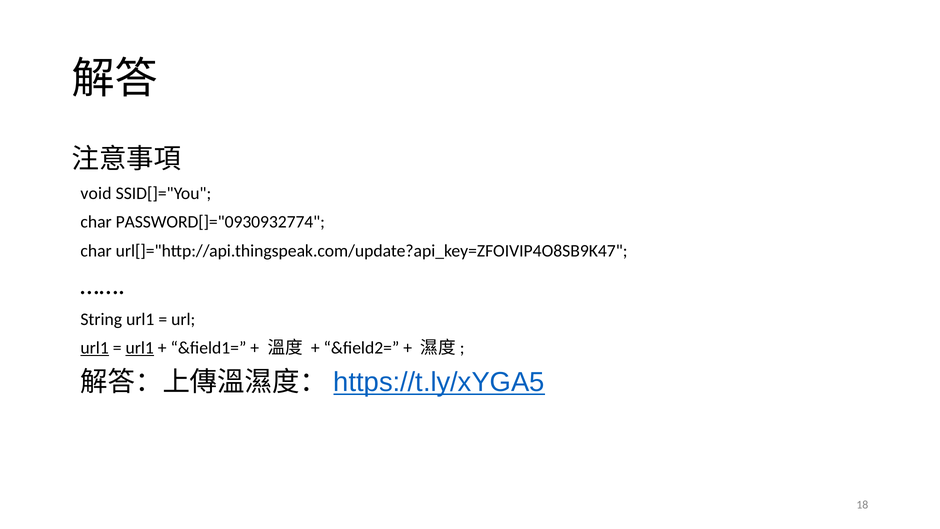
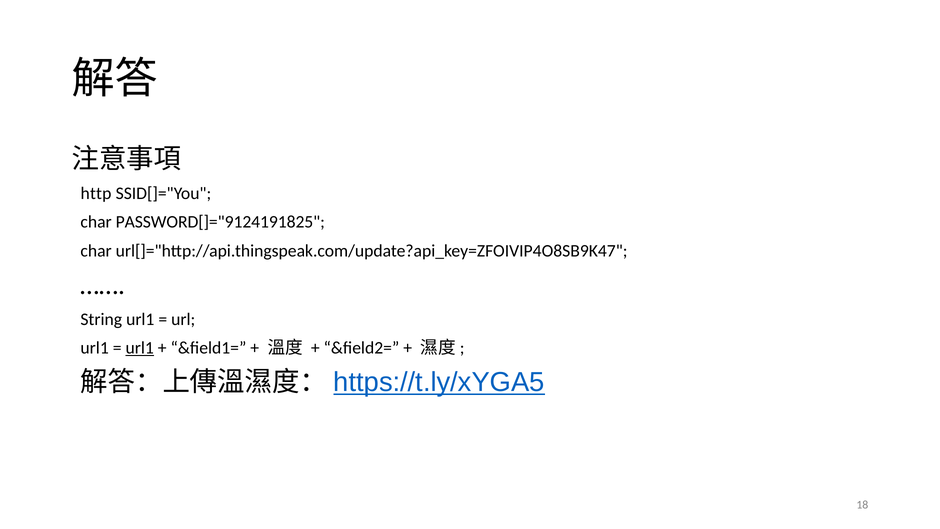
void: void -> http
PASSWORD[]="0930932774: PASSWORD[]="0930932774 -> PASSWORD[]="9124191825
url1 at (95, 348) underline: present -> none
